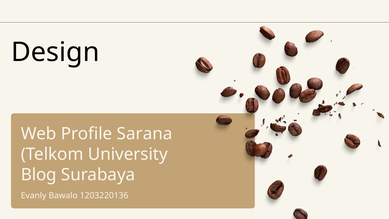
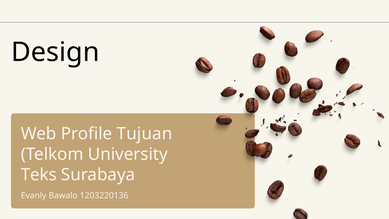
Sarana: Sarana -> Tujuan
Blog: Blog -> Teks
